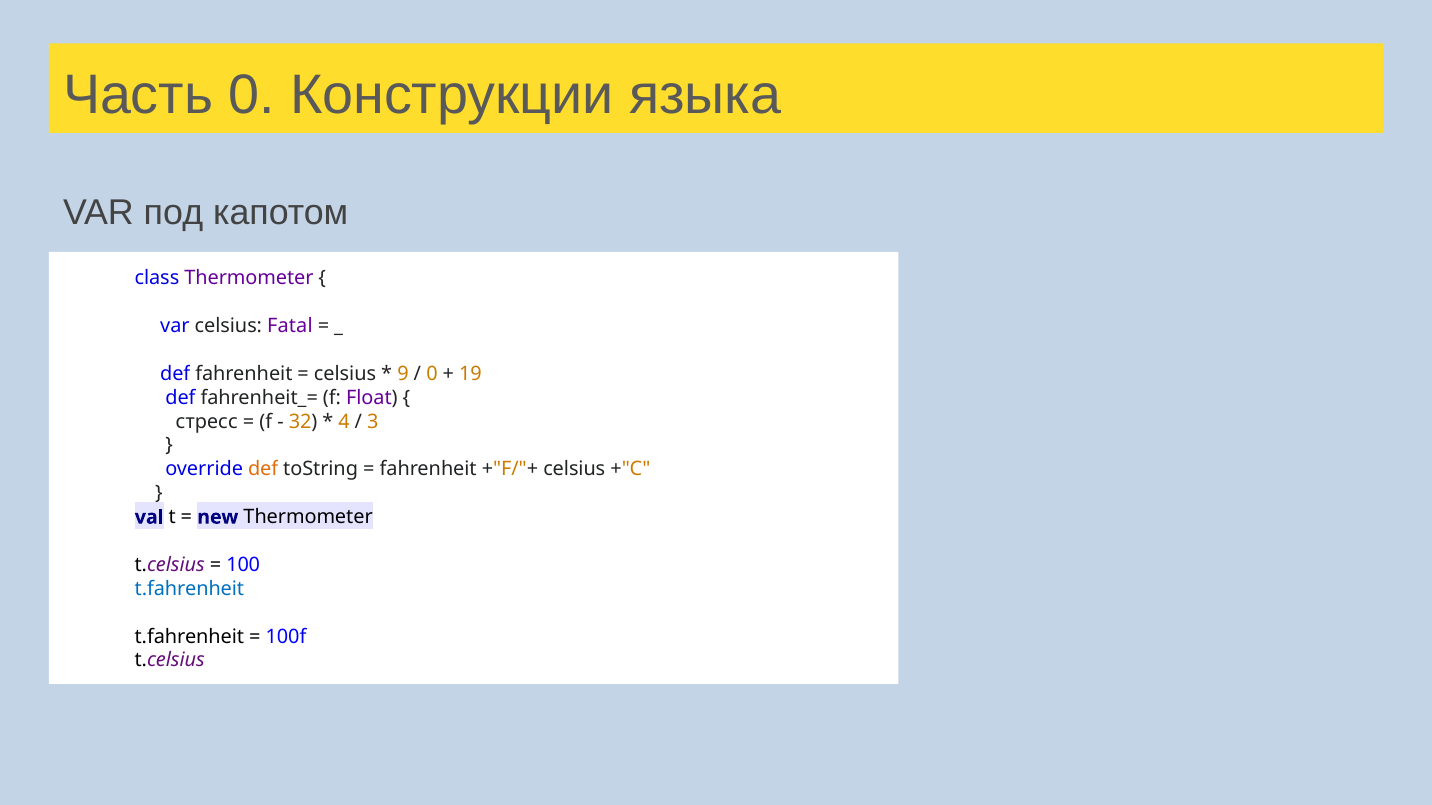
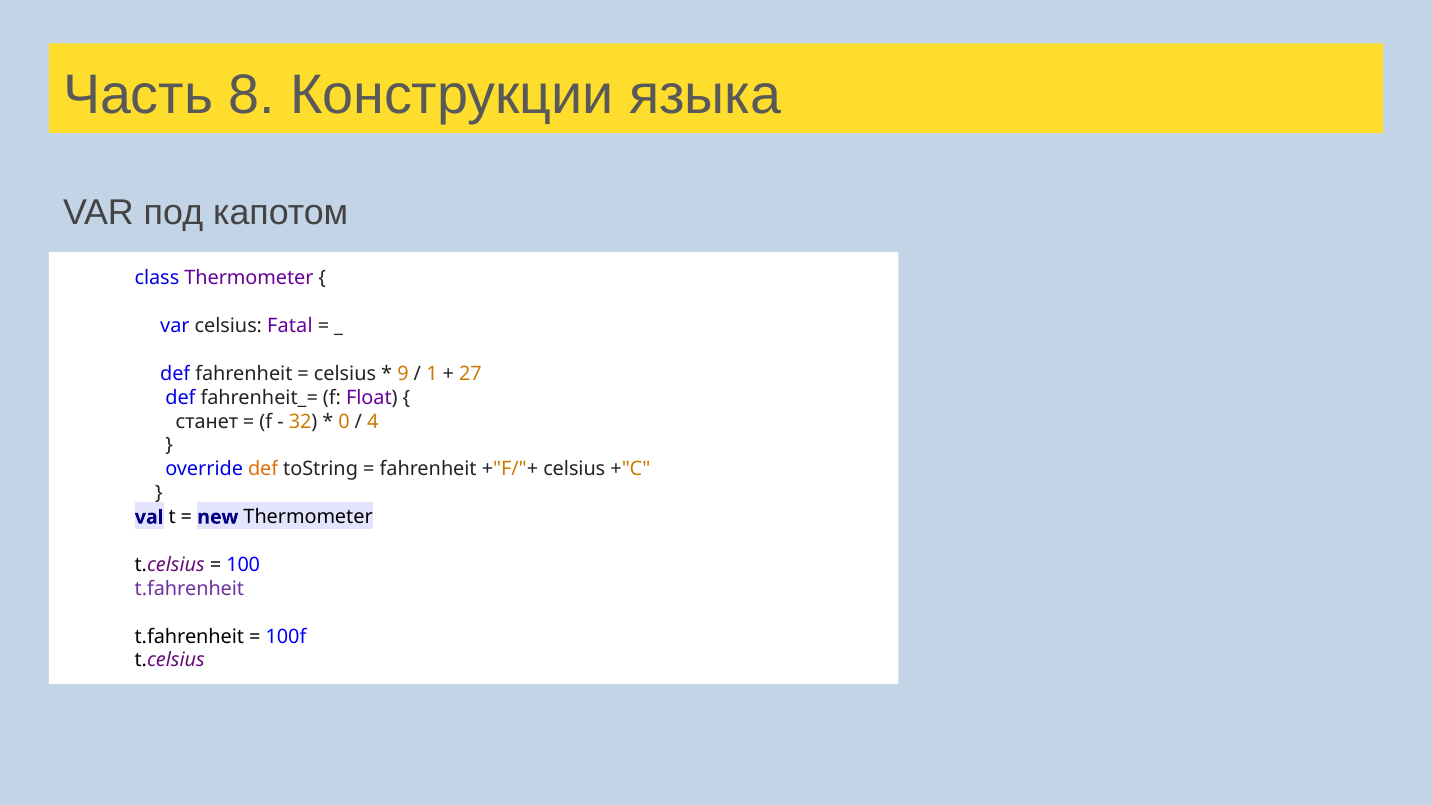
Часть 0: 0 -> 8
0 at (432, 374): 0 -> 1
19: 19 -> 27
стресс: стресс -> станет
4: 4 -> 0
3: 3 -> 4
t.fahrenheit at (189, 589) colour: blue -> purple
